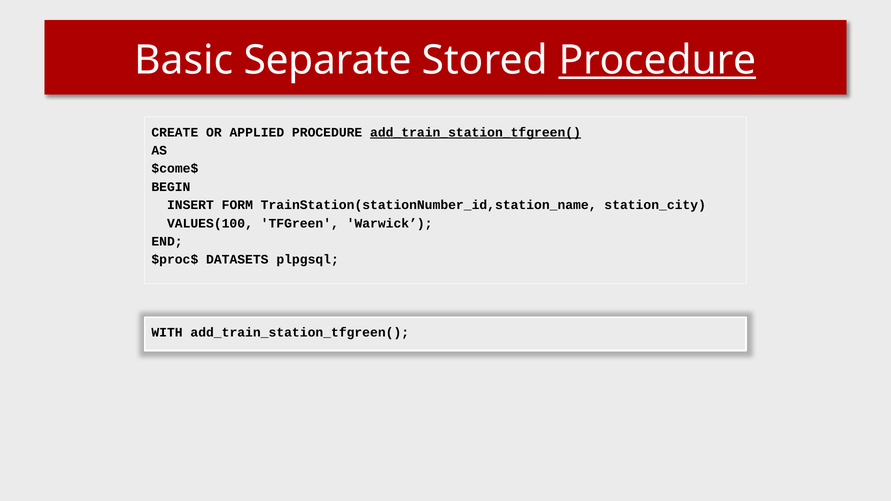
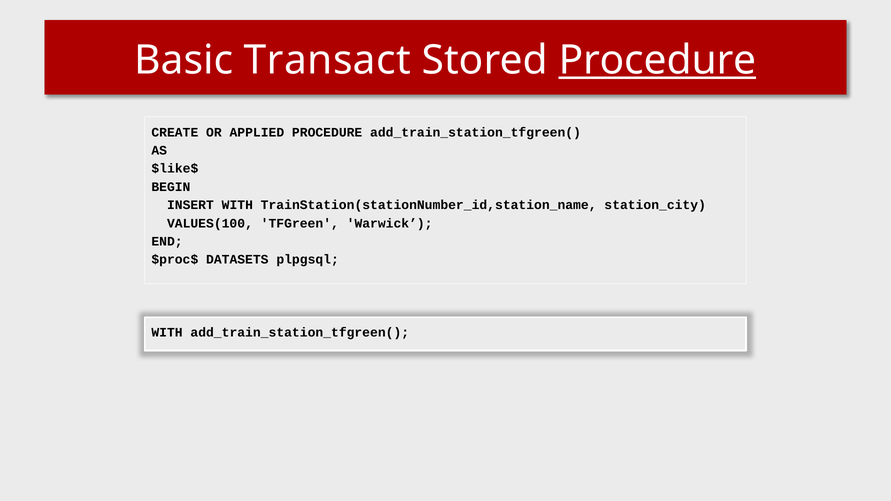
Separate: Separate -> Transact
add_train_station_tfgreen( at (476, 132) underline: present -> none
$come$: $come$ -> $like$
INSERT FORM: FORM -> WITH
